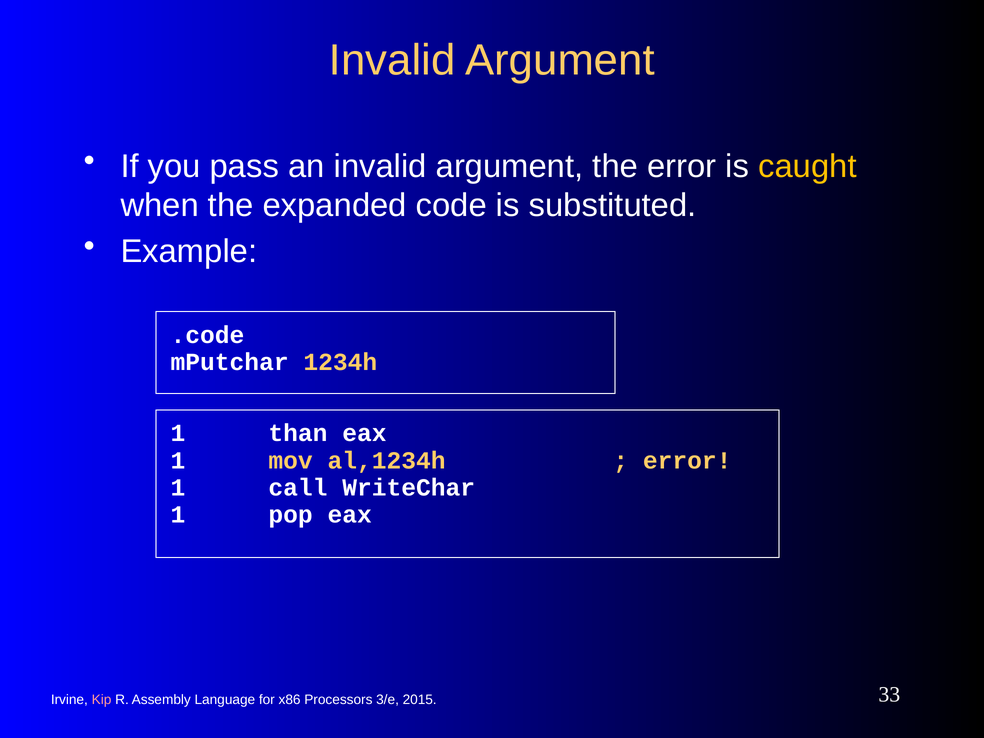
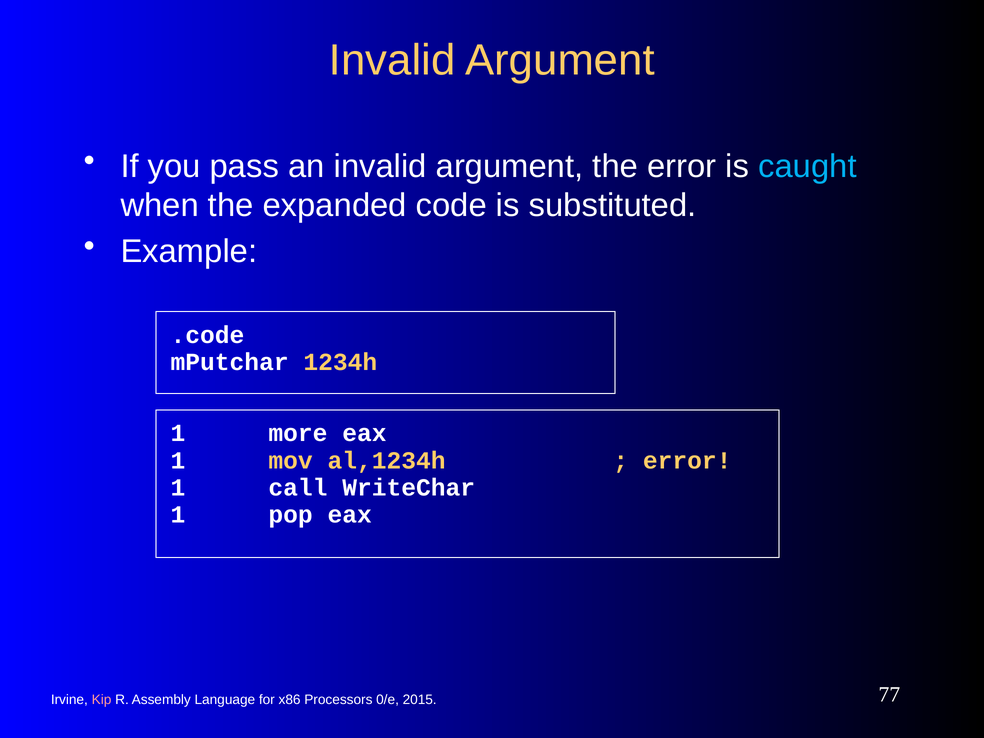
caught colour: yellow -> light blue
than: than -> more
3/e: 3/e -> 0/e
33: 33 -> 77
